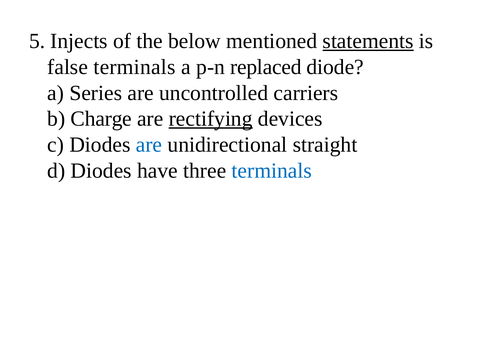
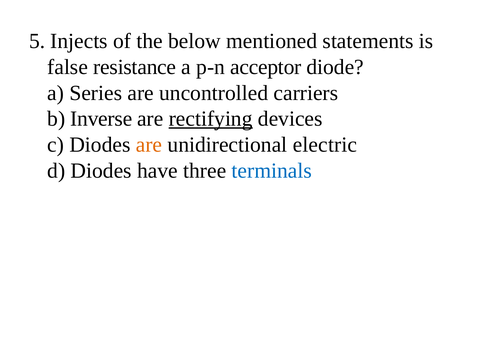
statements underline: present -> none
false terminals: terminals -> resistance
replaced: replaced -> acceptor
Charge: Charge -> Inverse
are at (149, 145) colour: blue -> orange
straight: straight -> electric
